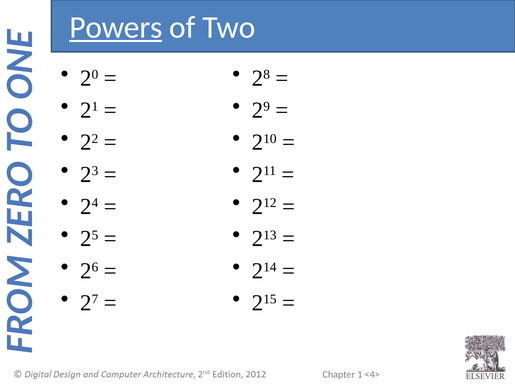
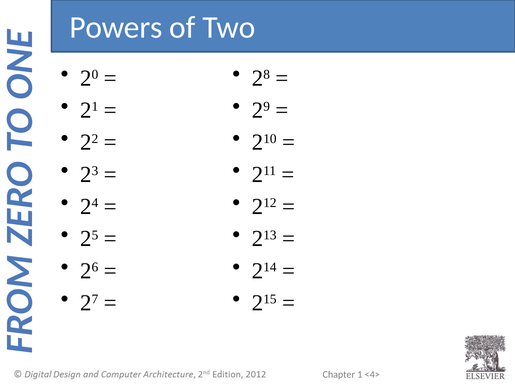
Powers underline: present -> none
